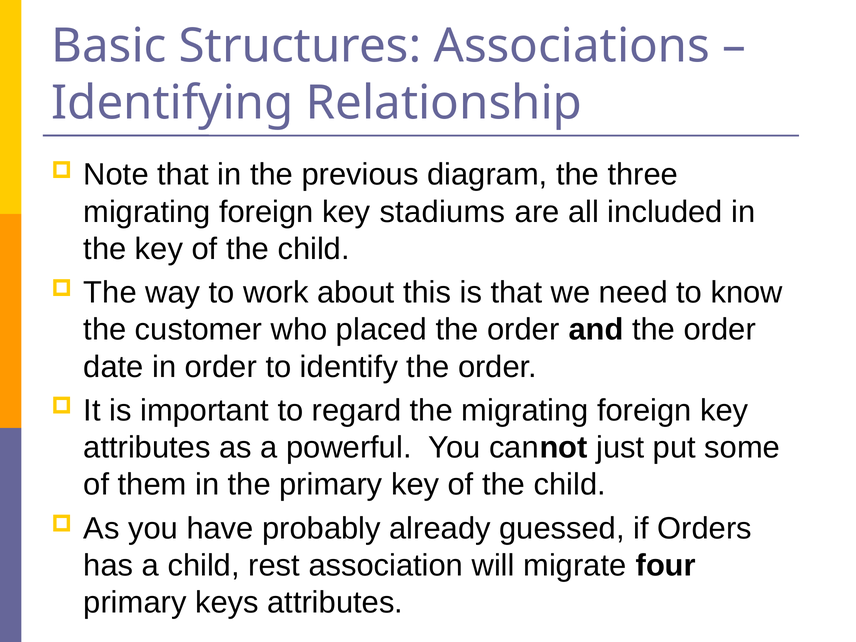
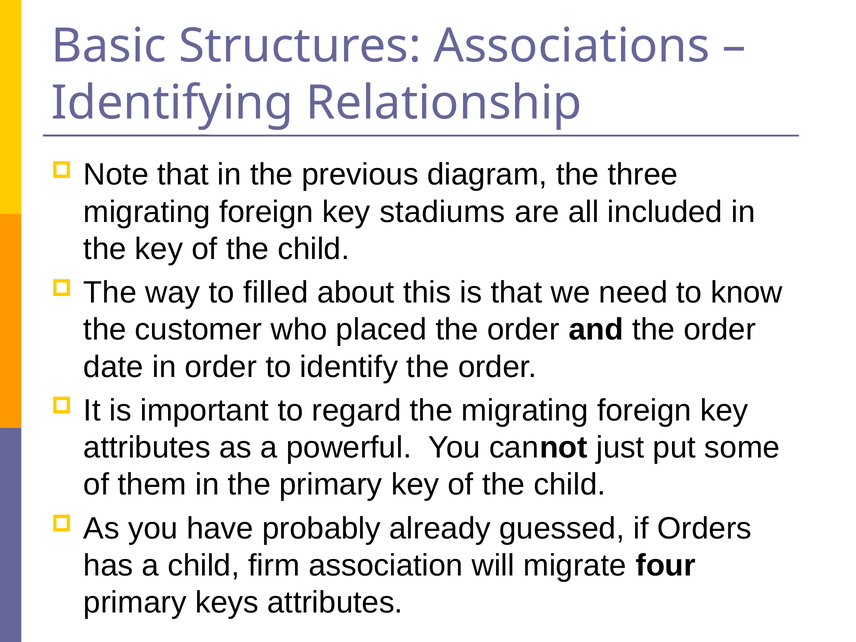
work: work -> filled
rest: rest -> firm
